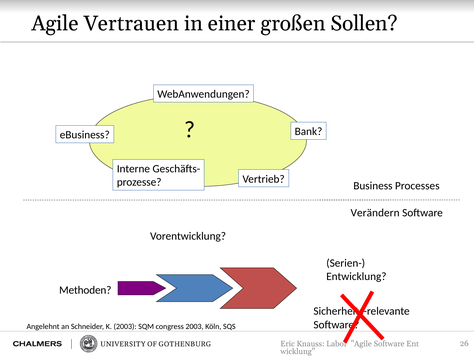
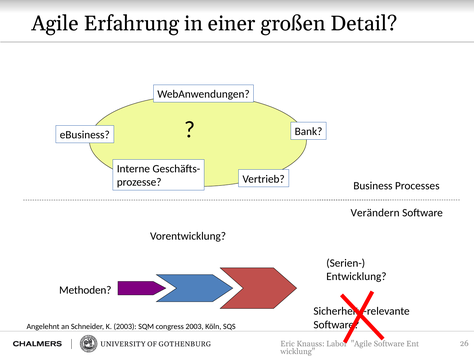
Vertrauen: Vertrauen -> Erfahrung
Sollen: Sollen -> Detail
